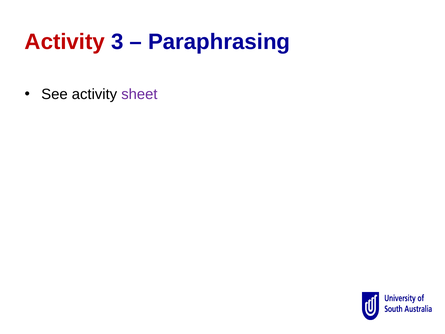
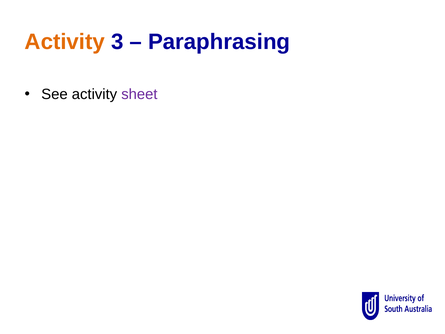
Activity at (65, 42) colour: red -> orange
